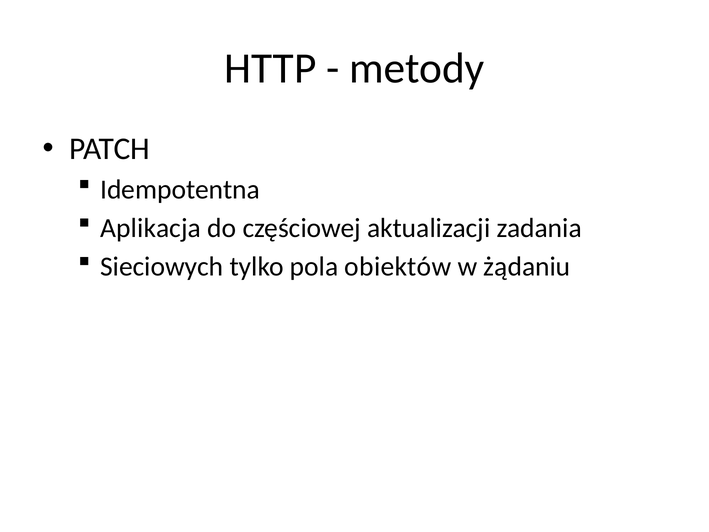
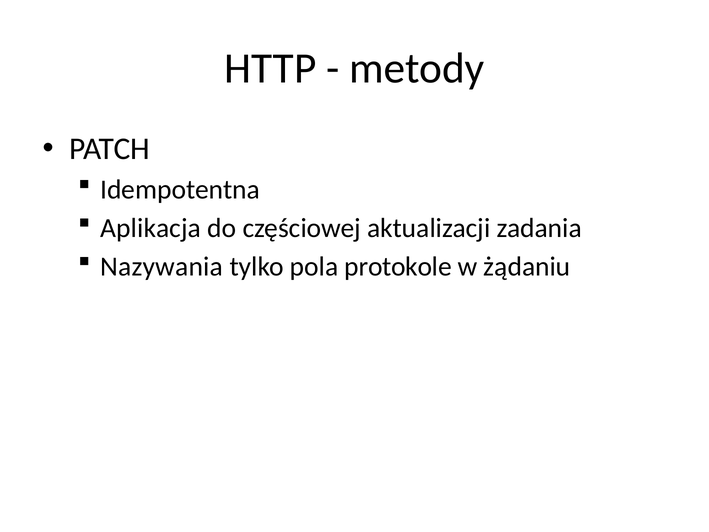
Sieciowych: Sieciowych -> Nazywania
obiektów: obiektów -> protokole
